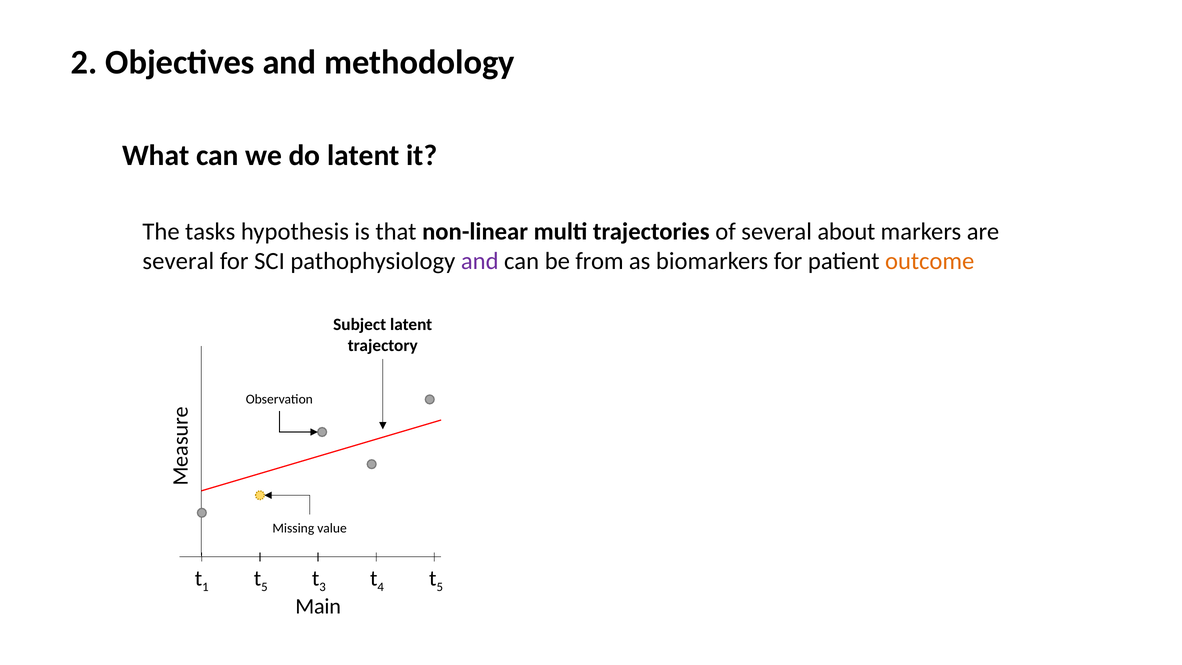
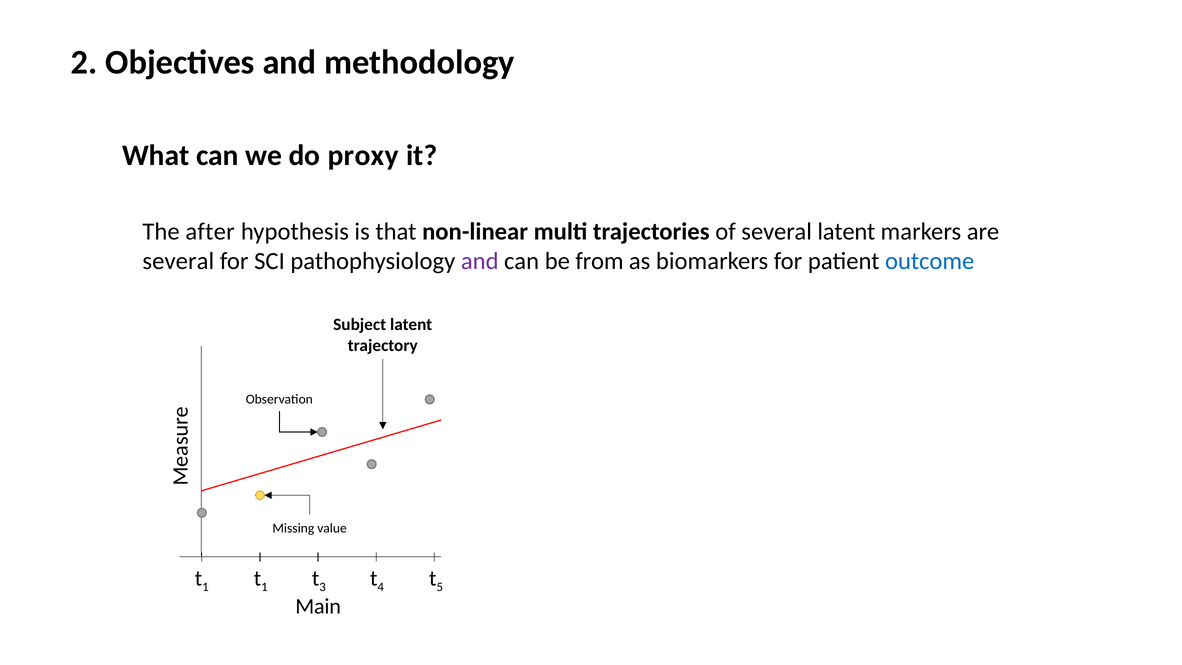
do latent: latent -> proxy
tasks: tasks -> after
several about: about -> latent
outcome colour: orange -> blue
5 at (264, 587): 5 -> 1
